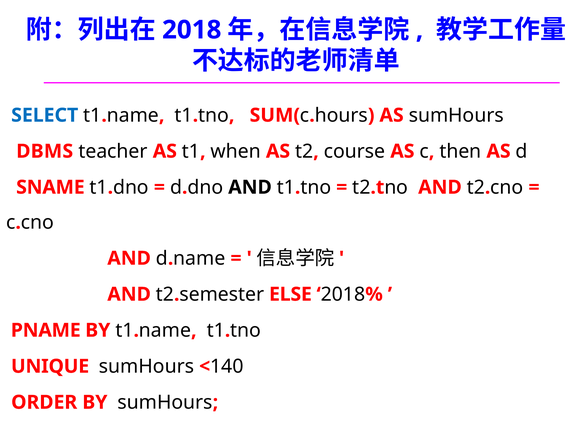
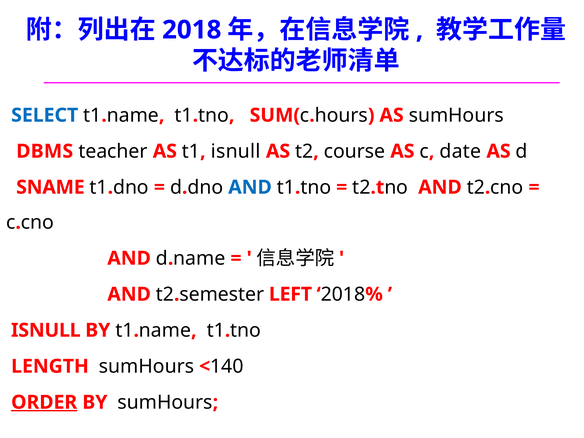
when at (236, 151): when -> isnull
then: then -> date
AND at (250, 187) colour: black -> blue
ELSE: ELSE -> LEFT
PNAME at (46, 330): PNAME -> ISNULL
UNIQUE: UNIQUE -> LENGTH
ORDER underline: none -> present
